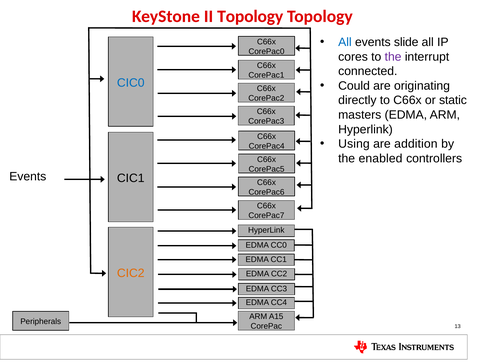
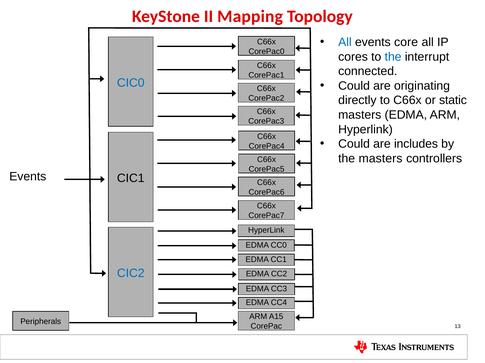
II Topology: Topology -> Mapping
slide: slide -> core
the at (393, 57) colour: purple -> blue
Using at (354, 144): Using -> Could
addition: addition -> includes
the enabled: enabled -> masters
CIC2 colour: orange -> blue
